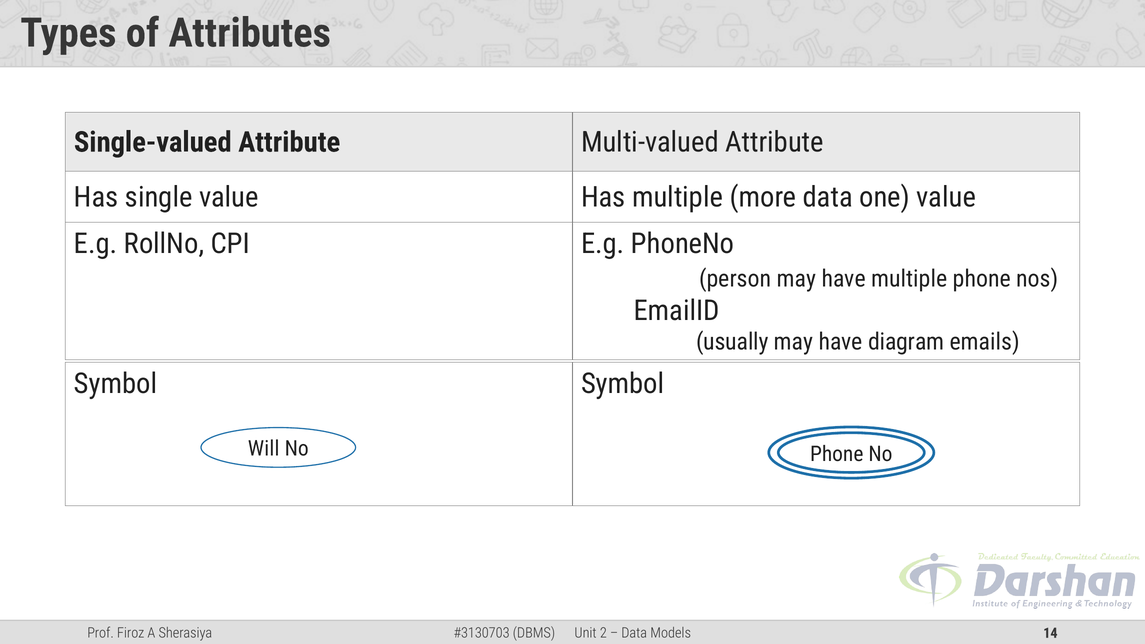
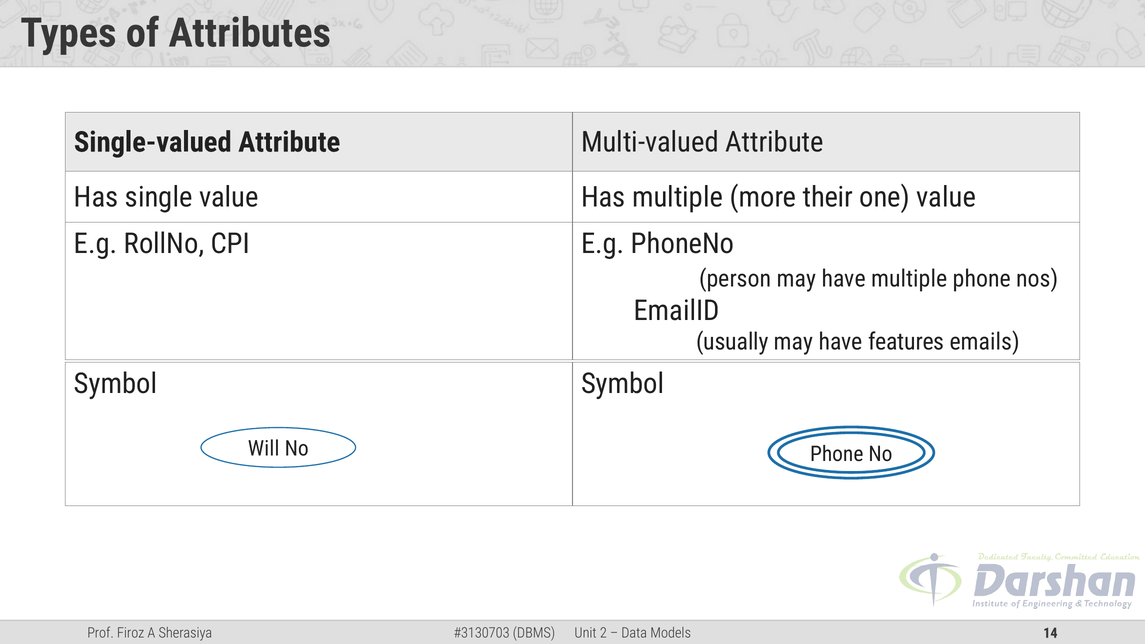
more data: data -> their
diagram: diagram -> features
